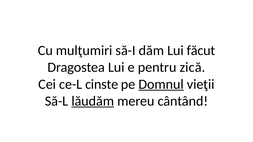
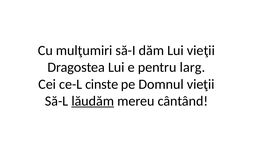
Lui făcut: făcut -> vieţii
zică: zică -> larg
Domnul underline: present -> none
